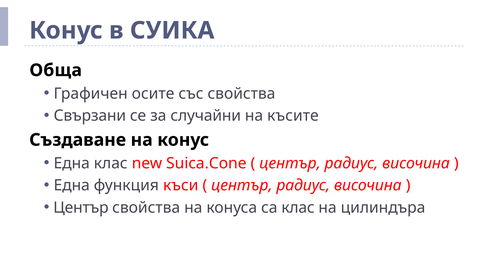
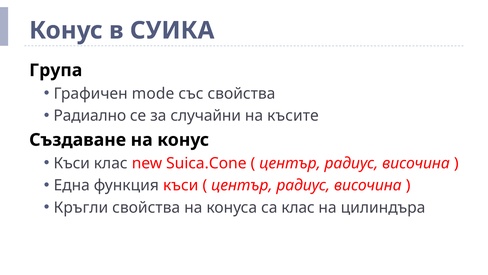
Обща: Обща -> Група
осите: осите -> mode
Свързани: Свързани -> Радиално
Една at (72, 163): Една -> Къси
Център at (81, 207): Център -> Кръгли
